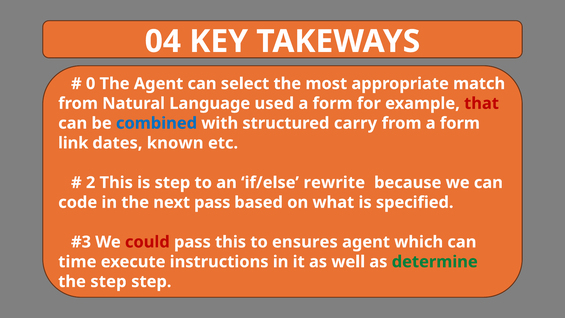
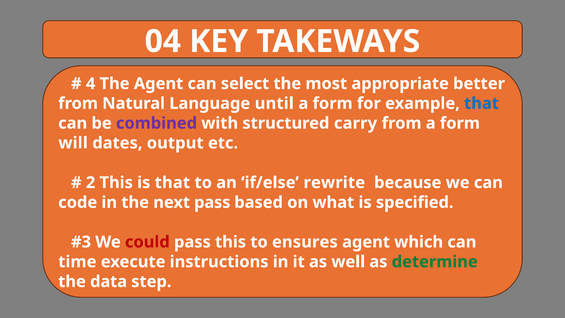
0: 0 -> 4
match: match -> better
used: used -> until
that at (482, 103) colour: red -> blue
combined colour: blue -> purple
link: link -> will
known: known -> output
is step: step -> that
the step: step -> data
